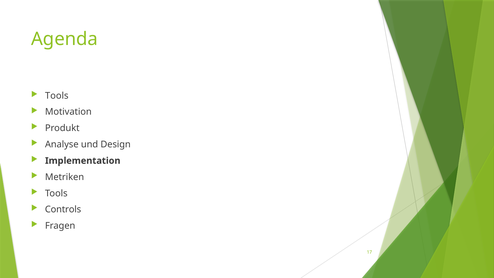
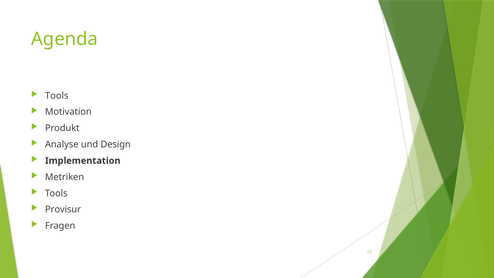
Controls: Controls -> Provisur
